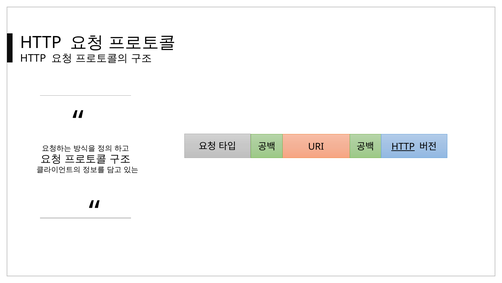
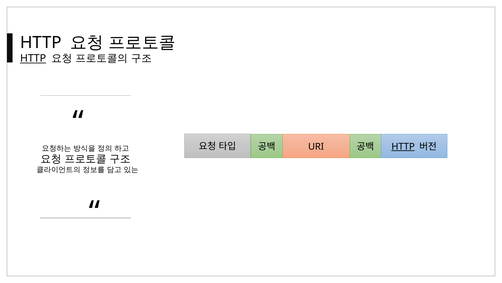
HTTP at (33, 58) underline: none -> present
